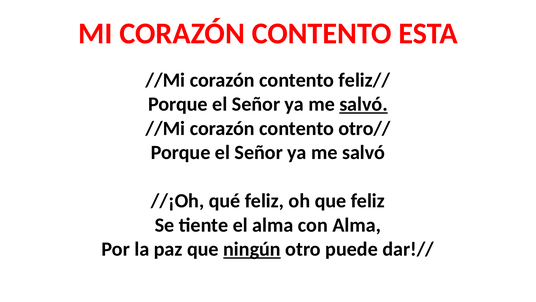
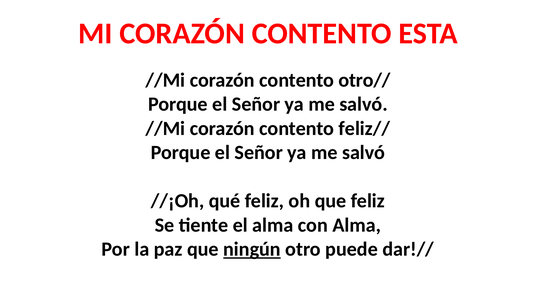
feliz//: feliz// -> otro//
salvó at (364, 104) underline: present -> none
otro//: otro// -> feliz//
